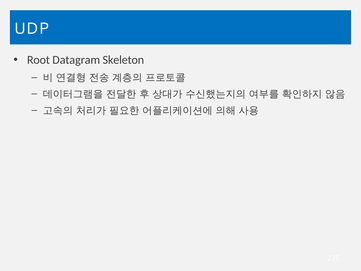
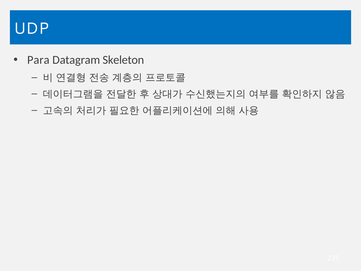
Root: Root -> Para
